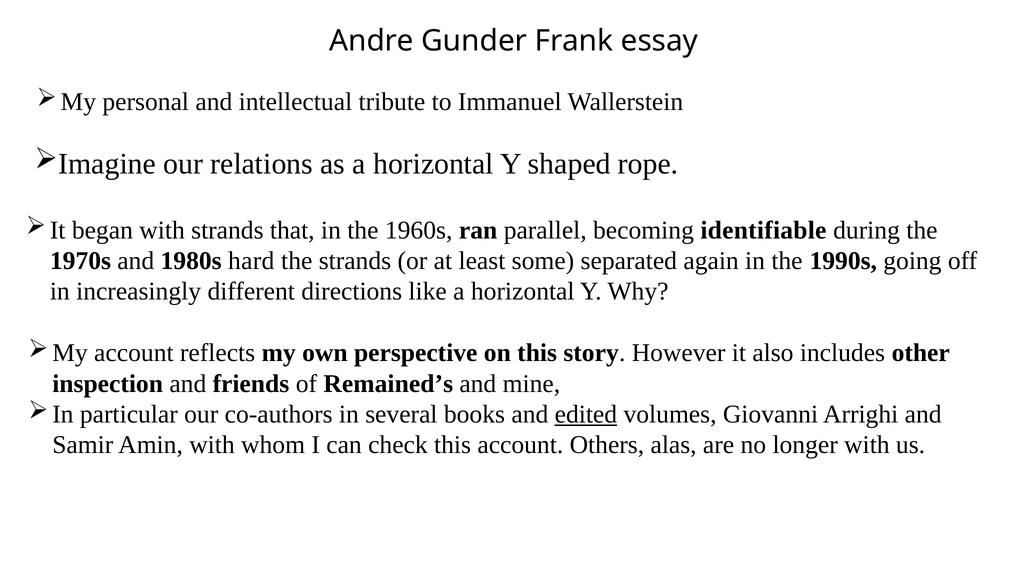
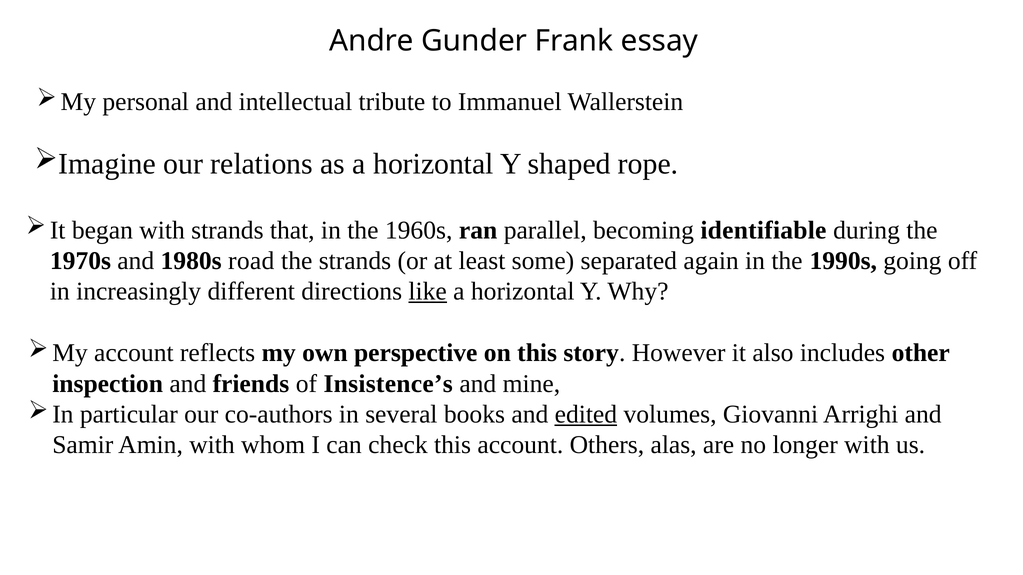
hard: hard -> road
like underline: none -> present
Remained’s: Remained’s -> Insistence’s
